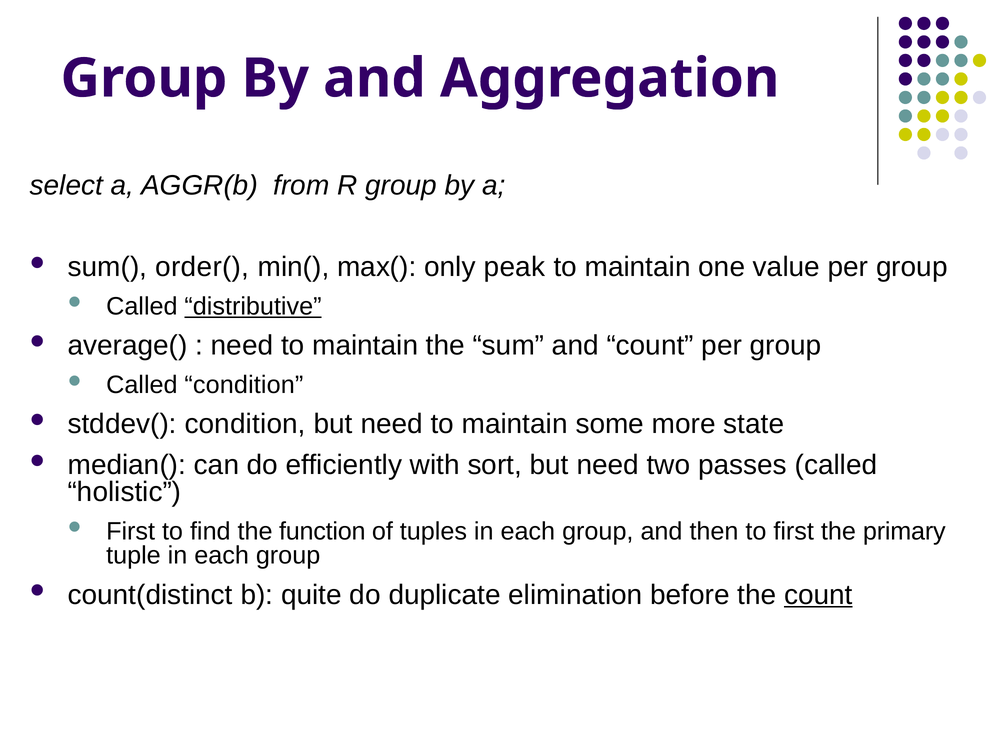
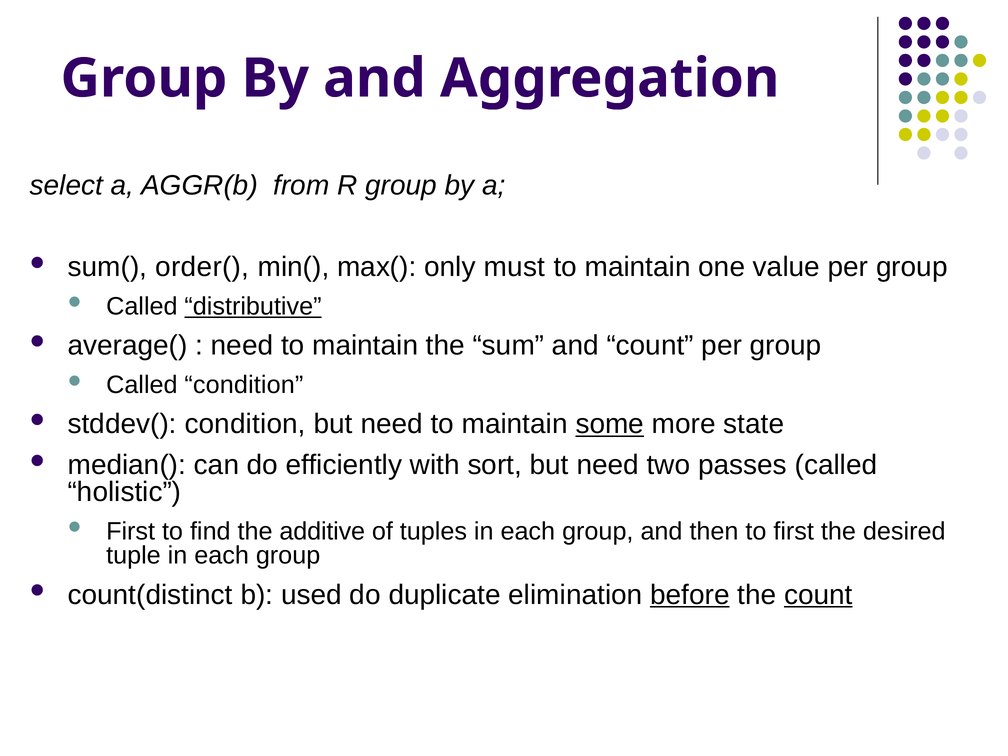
peak: peak -> must
some underline: none -> present
function: function -> additive
primary: primary -> desired
quite: quite -> used
before underline: none -> present
